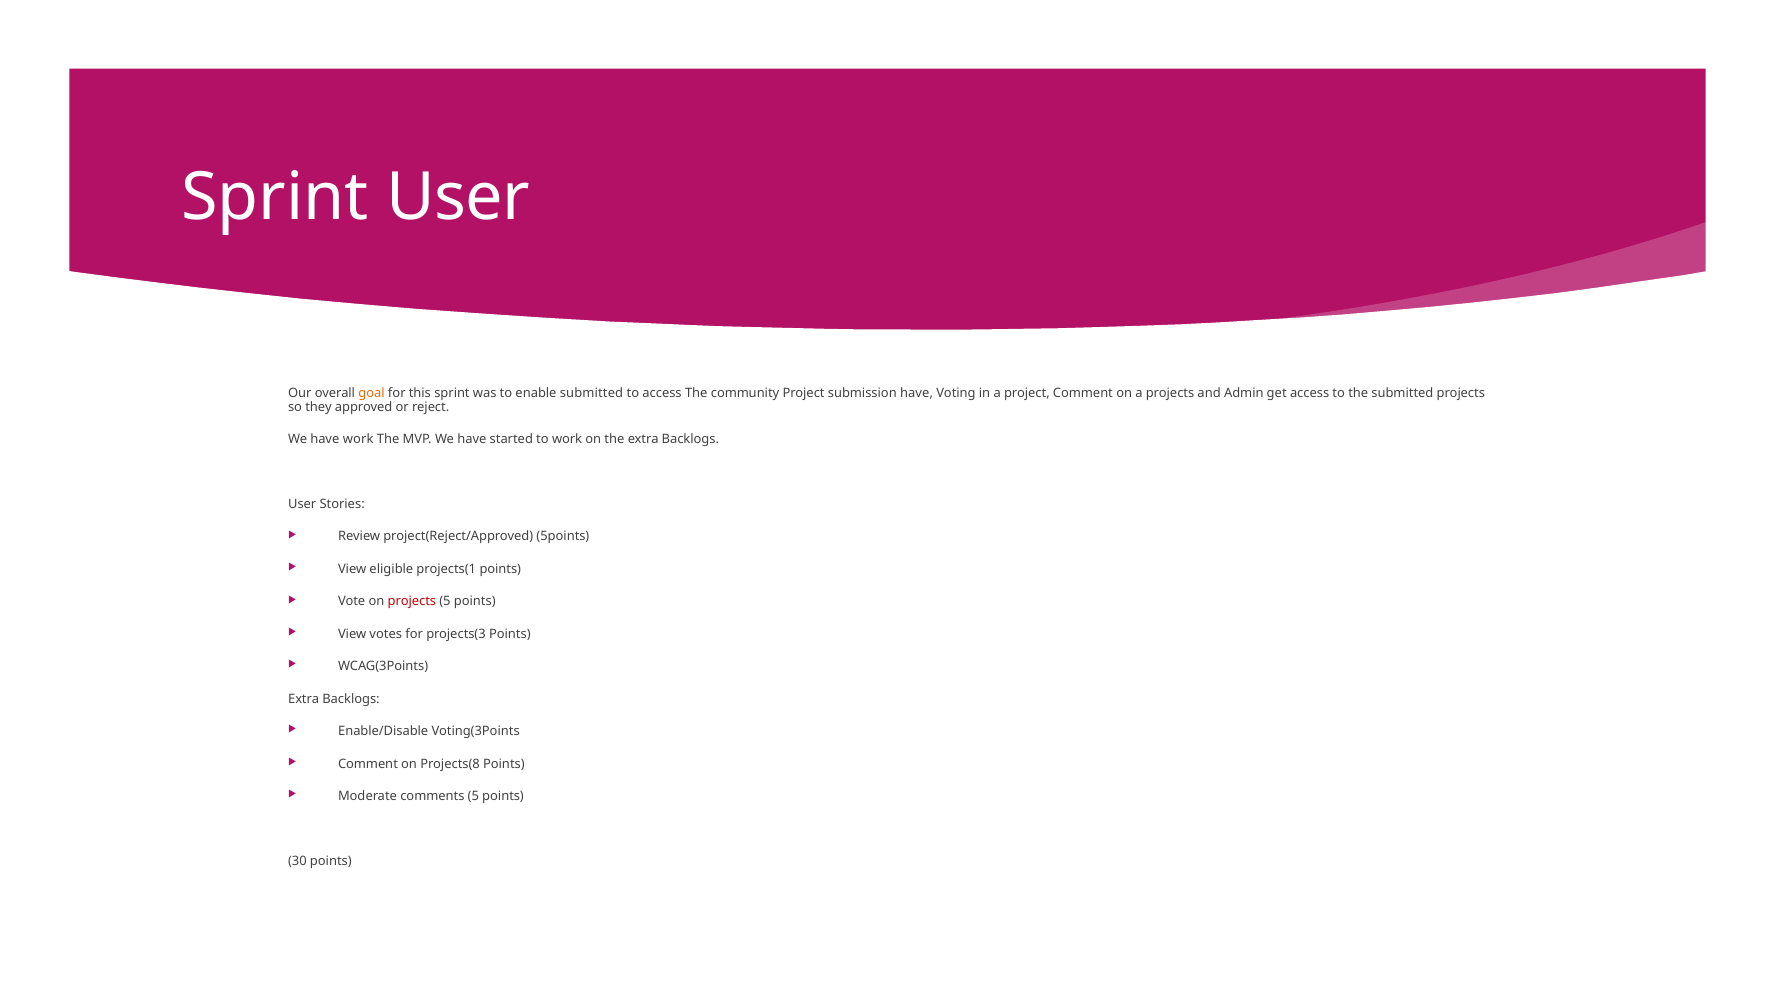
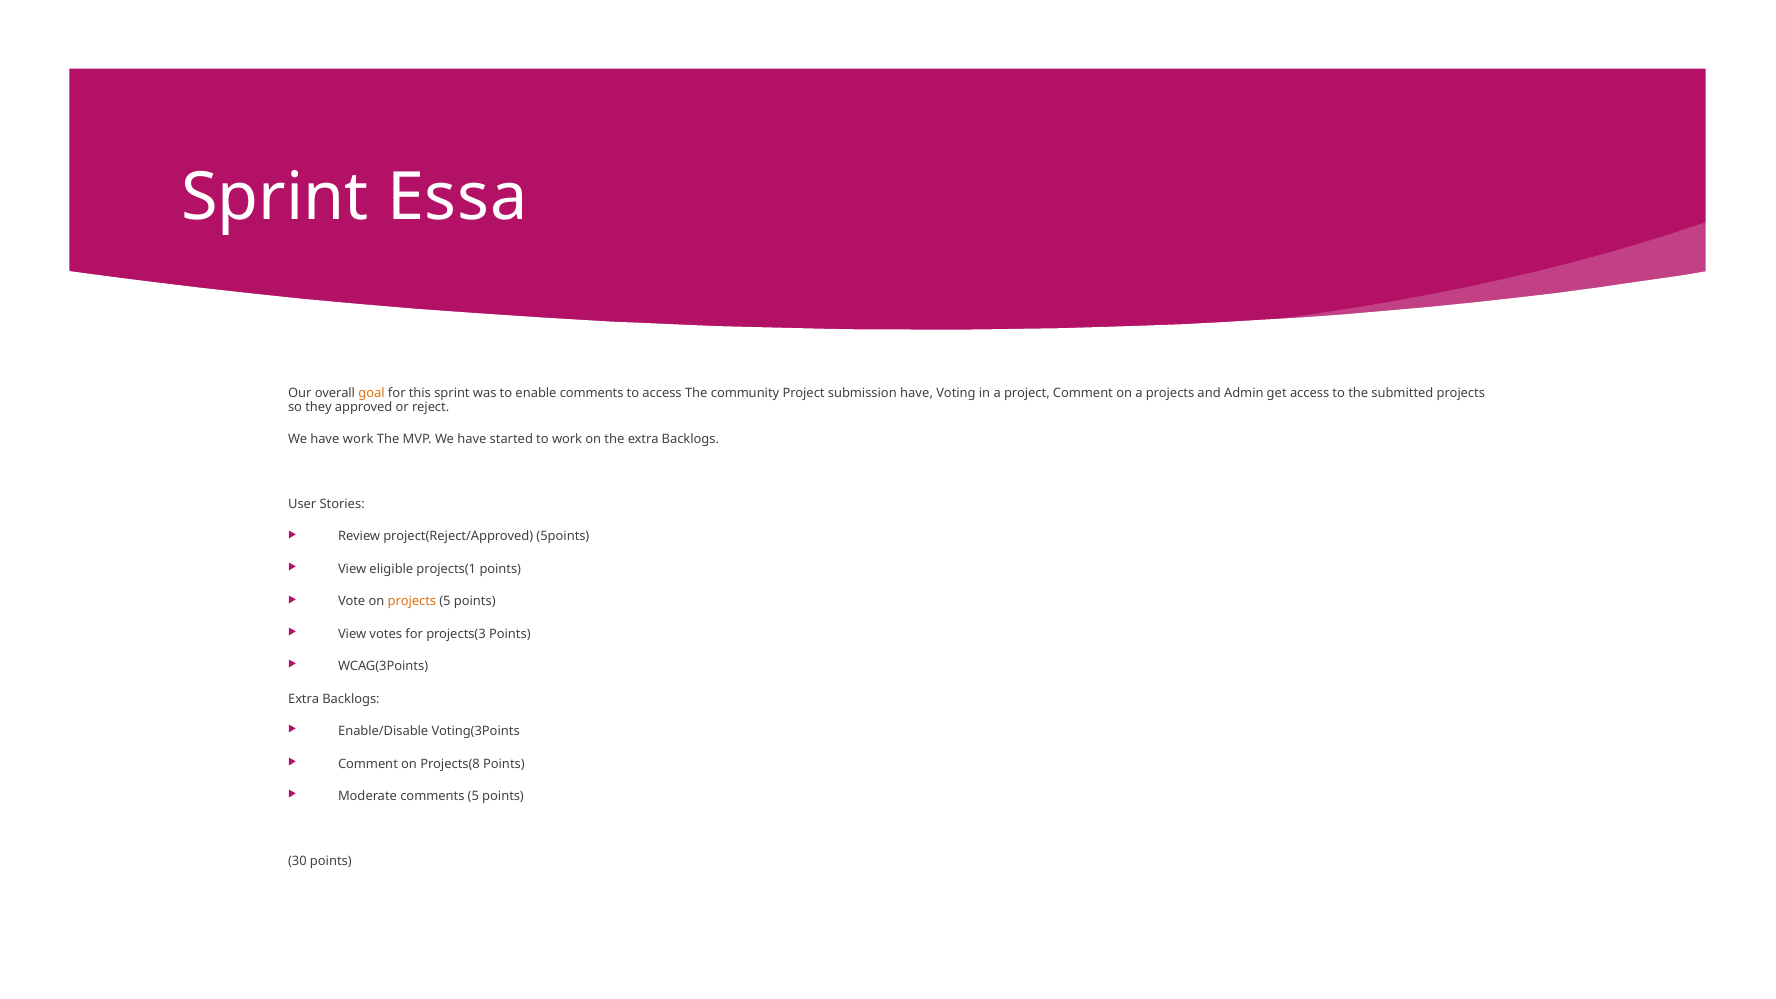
Sprint User: User -> Essa
enable submitted: submitted -> comments
projects at (412, 602) colour: red -> orange
